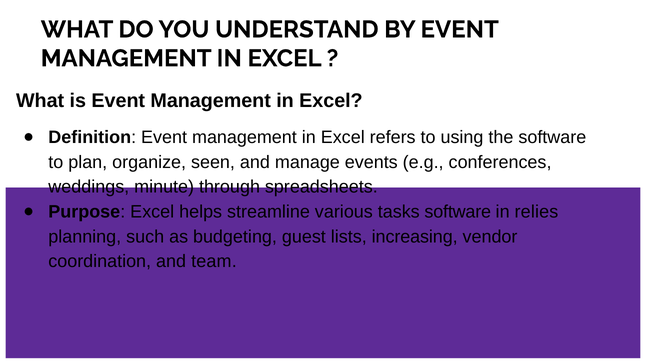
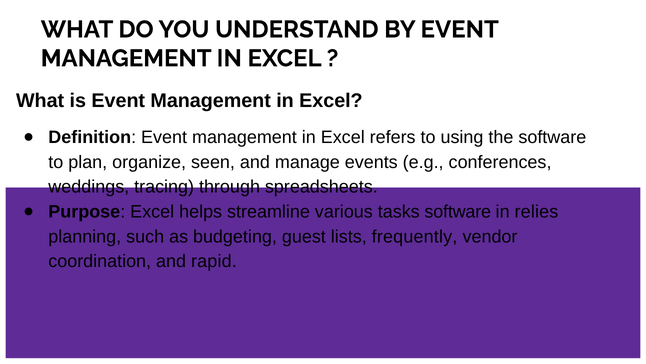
minute: minute -> tracing
increasing: increasing -> frequently
team: team -> rapid
